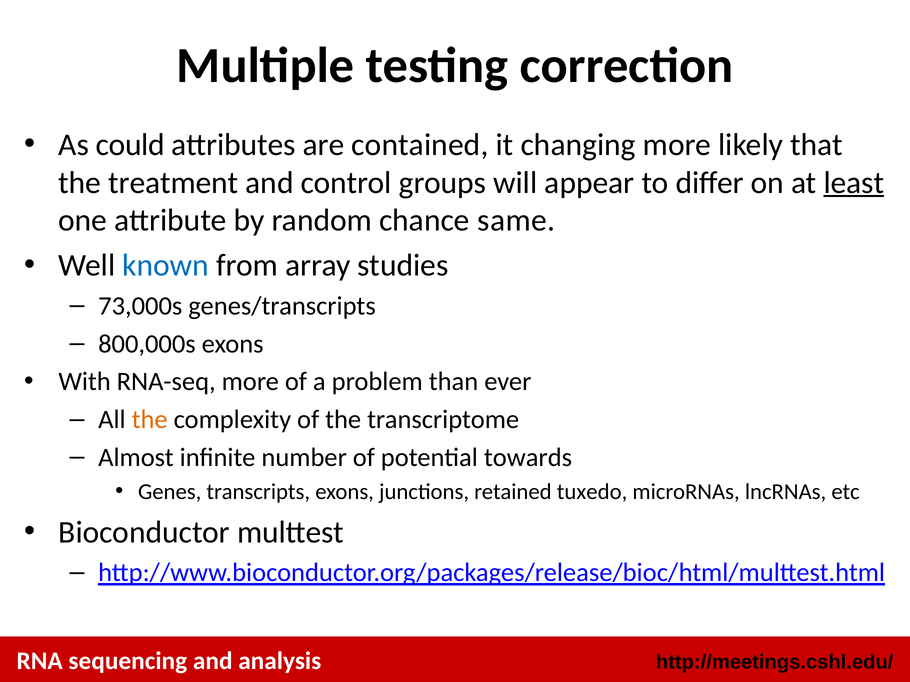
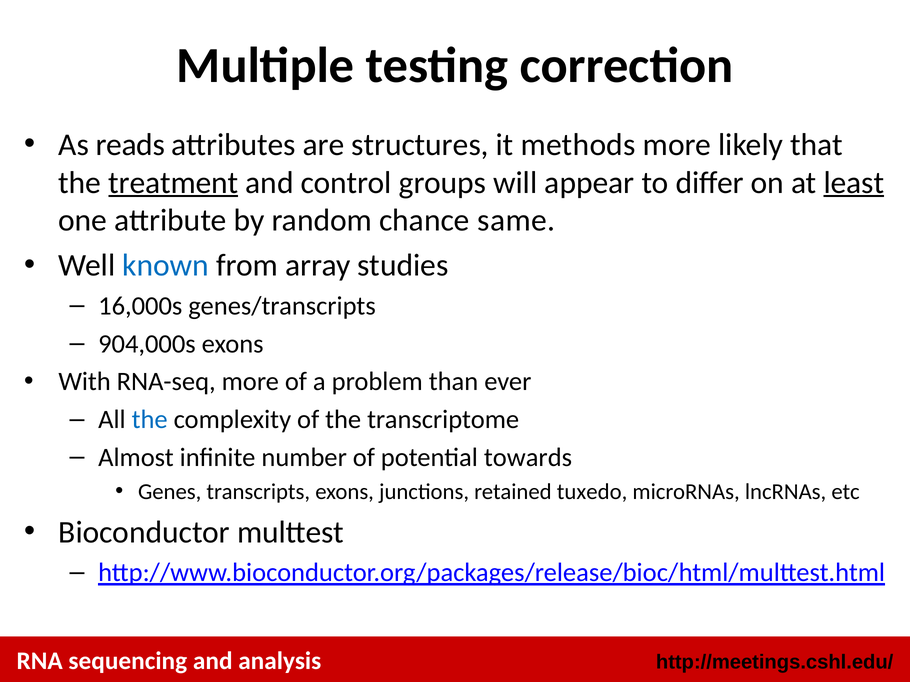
could: could -> reads
contained: contained -> structures
changing: changing -> methods
treatment underline: none -> present
73,000s: 73,000s -> 16,000s
800,000s: 800,000s -> 904,000s
the at (150, 420) colour: orange -> blue
